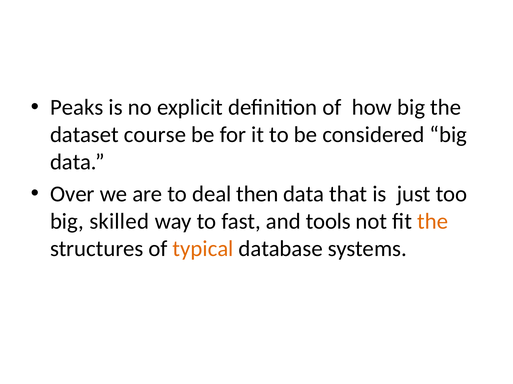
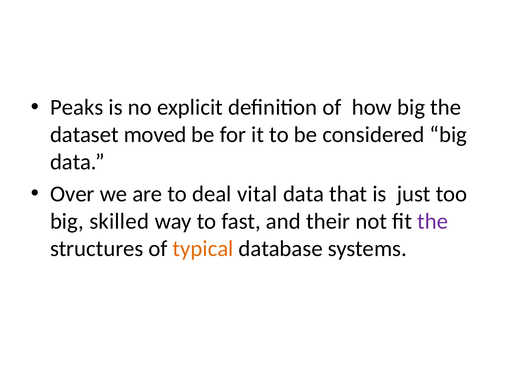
course: course -> moved
then: then -> vital
tools: tools -> their
the at (433, 222) colour: orange -> purple
